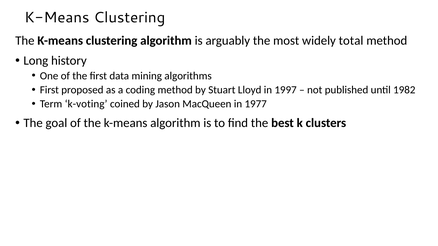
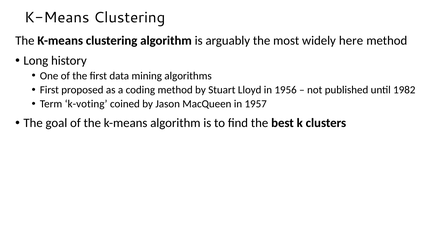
total: total -> here
1997: 1997 -> 1956
1977: 1977 -> 1957
